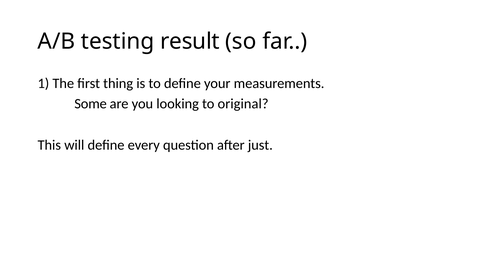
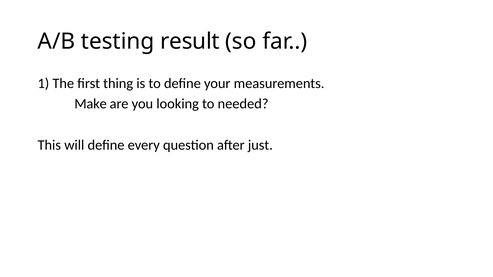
Some: Some -> Make
original: original -> needed
